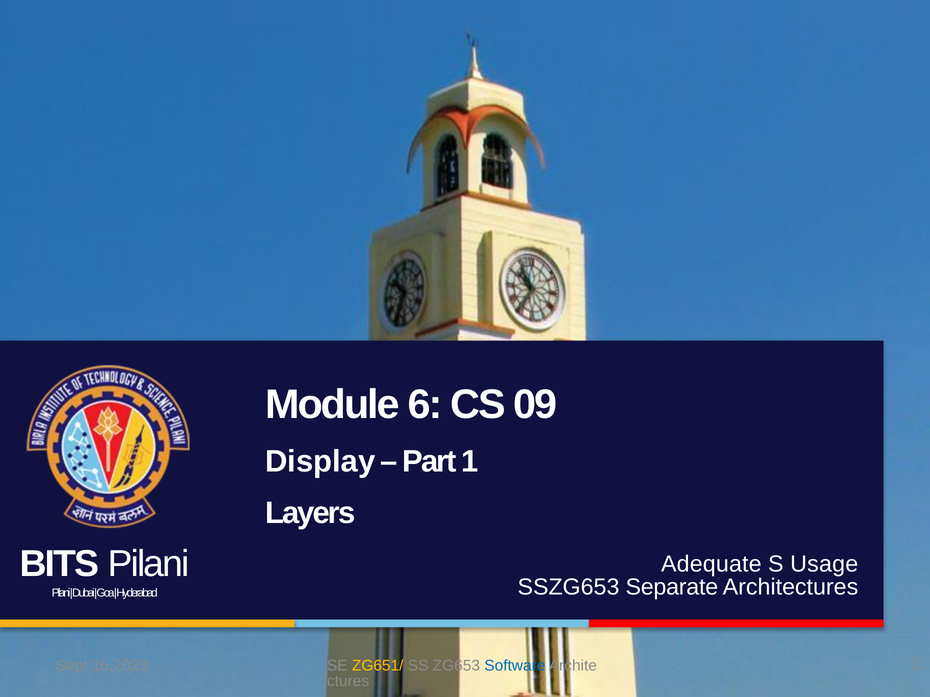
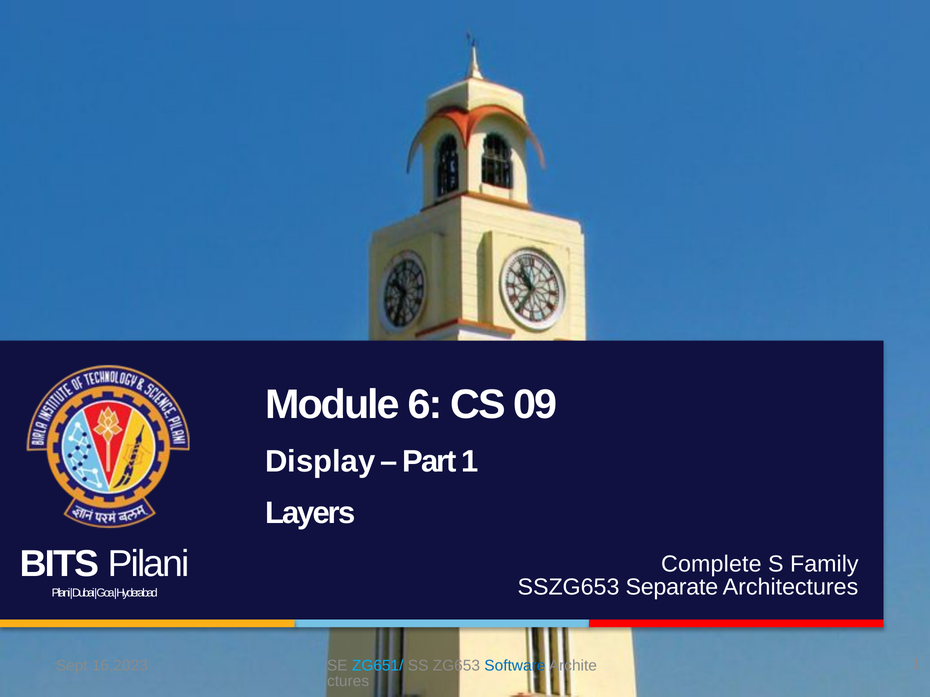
Adequate: Adequate -> Complete
Usage: Usage -> Family
ZG651/ colour: yellow -> light blue
